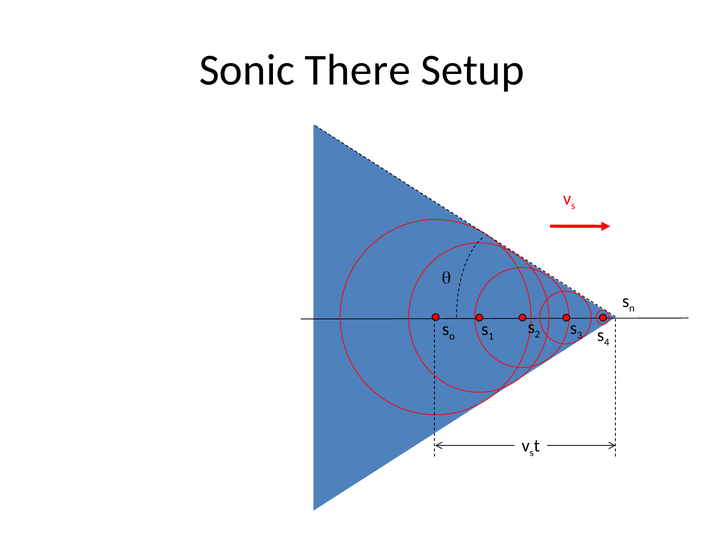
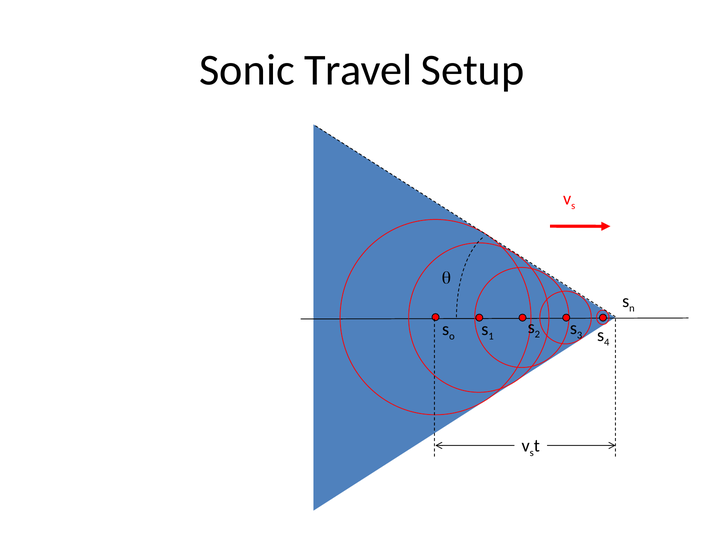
There: There -> Travel
